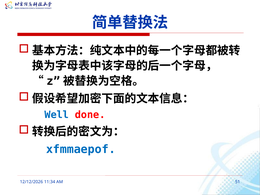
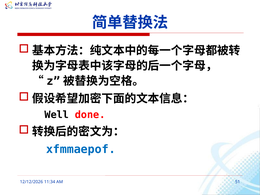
Well colour: blue -> black
